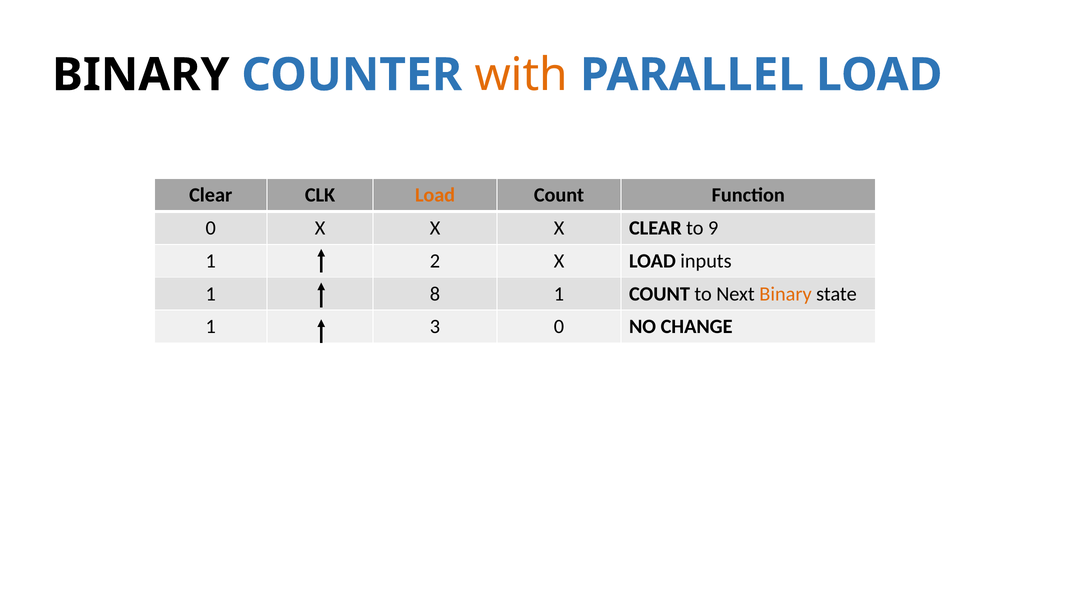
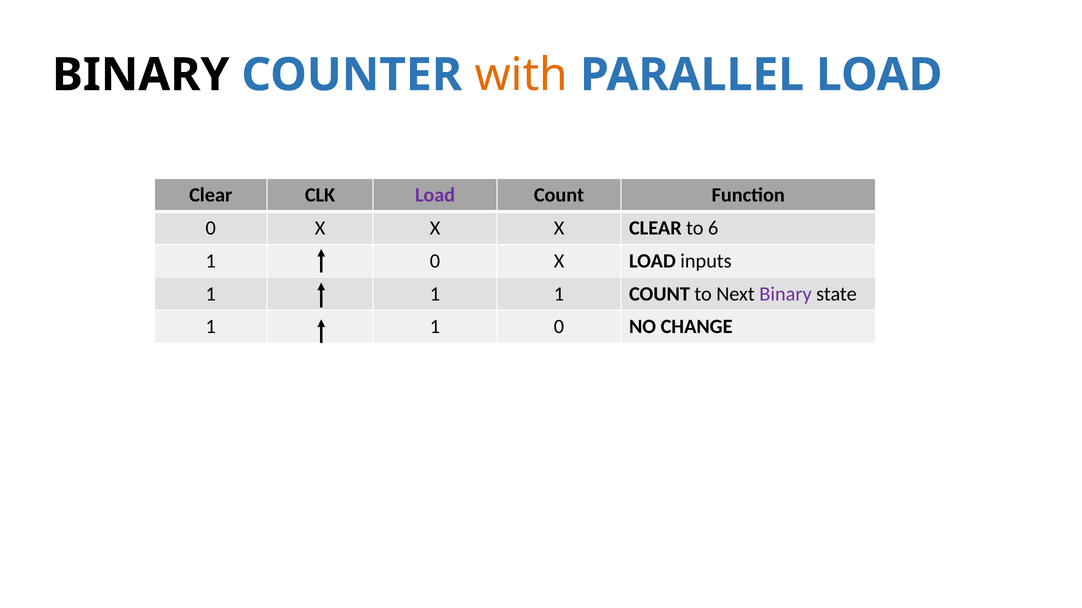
Load at (435, 196) colour: orange -> purple
9: 9 -> 6
2 at (435, 261): 2 -> 0
8 at (435, 294): 8 -> 1
Binary at (786, 294) colour: orange -> purple
3 at (435, 327): 3 -> 1
